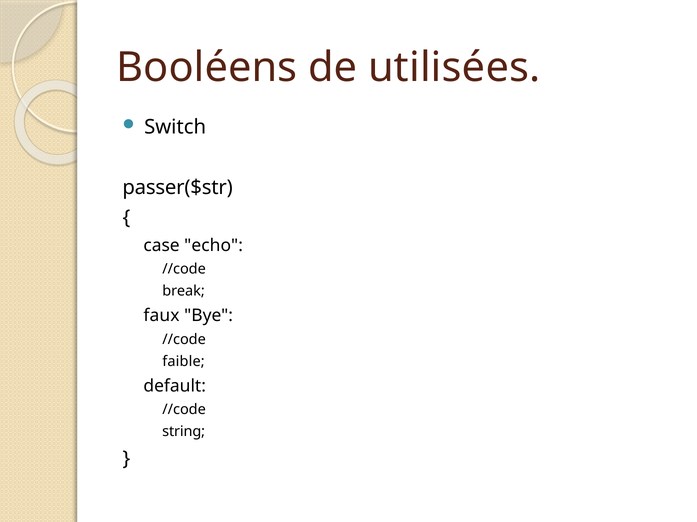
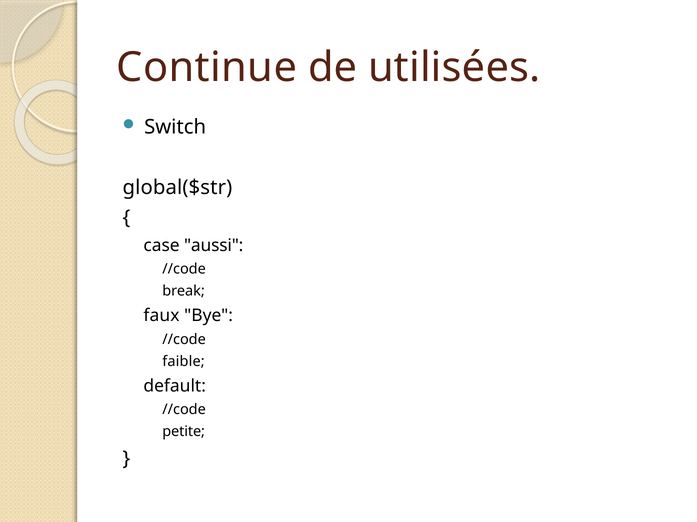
Booléens: Booléens -> Continue
passer($str: passer($str -> global($str
echo: echo -> aussi
string: string -> petite
